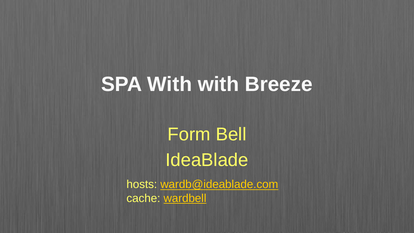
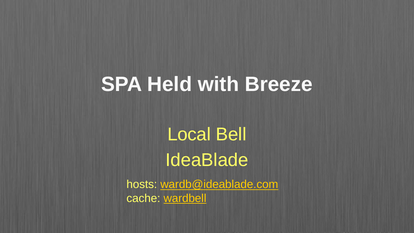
SPA With: With -> Held
Form: Form -> Local
